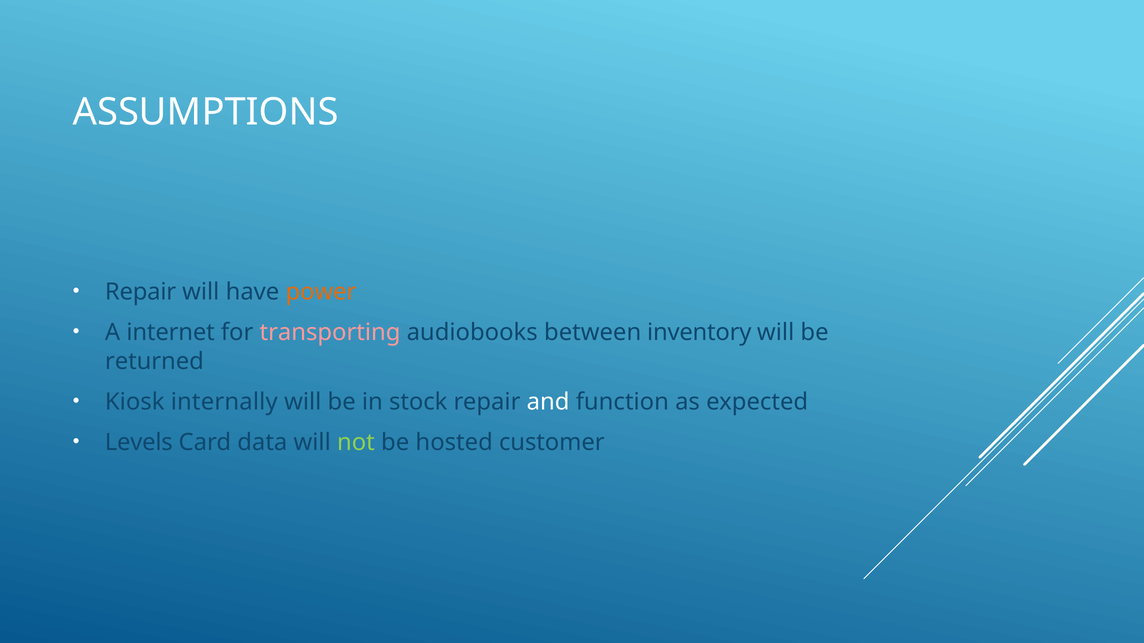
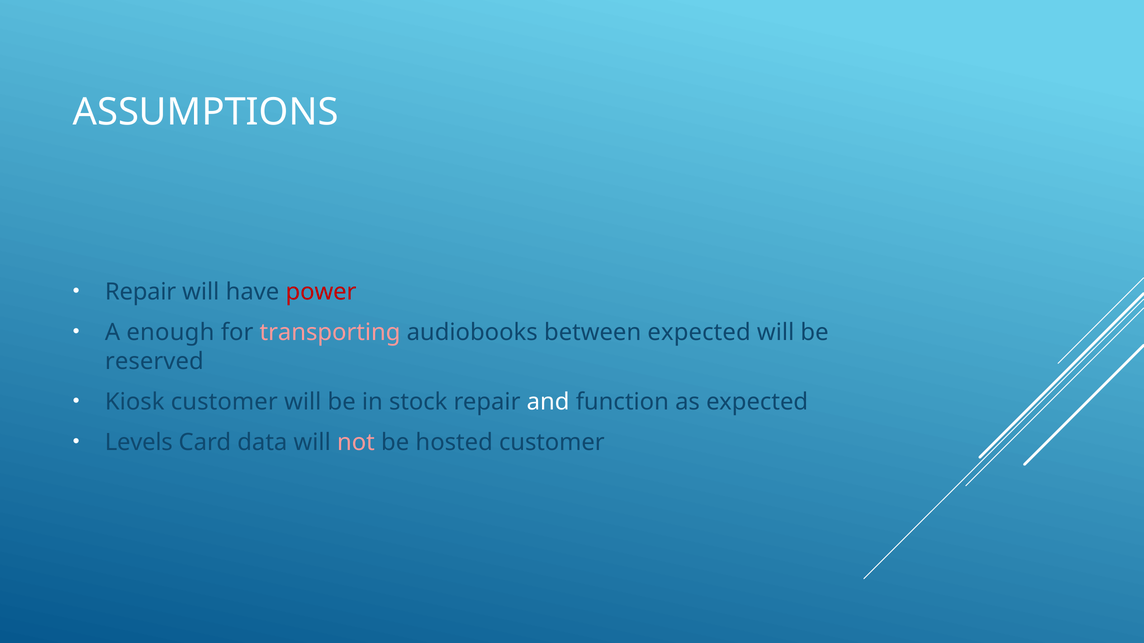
power colour: orange -> red
internet: internet -> enough
between inventory: inventory -> expected
returned: returned -> reserved
Kiosk internally: internally -> customer
not colour: light green -> pink
